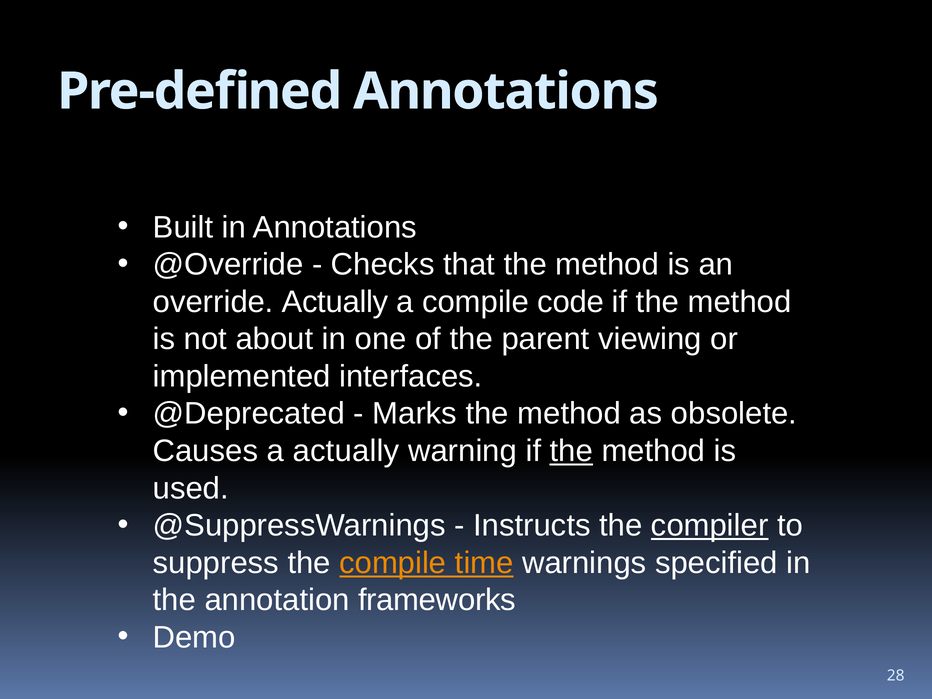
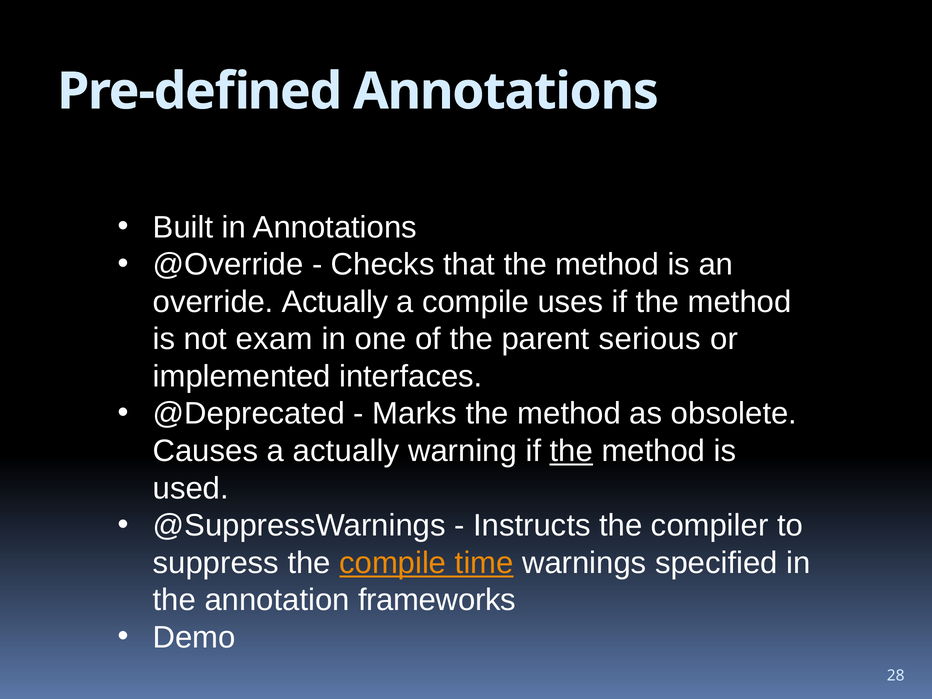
code: code -> uses
about: about -> exam
viewing: viewing -> serious
compiler underline: present -> none
